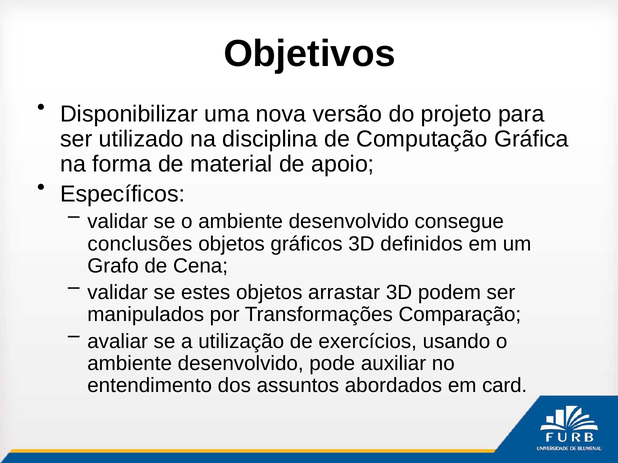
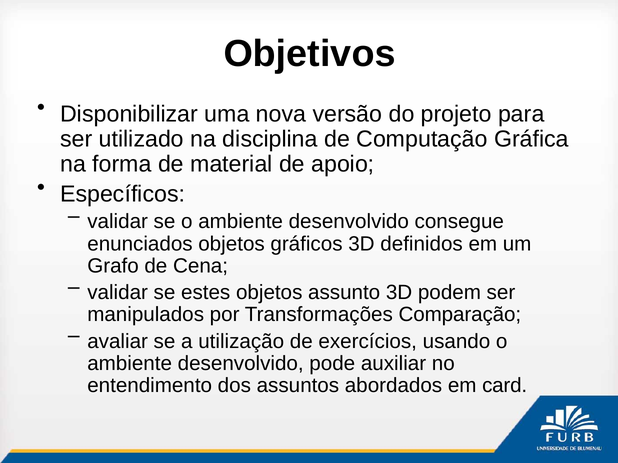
conclusões: conclusões -> enunciados
arrastar: arrastar -> assunto
